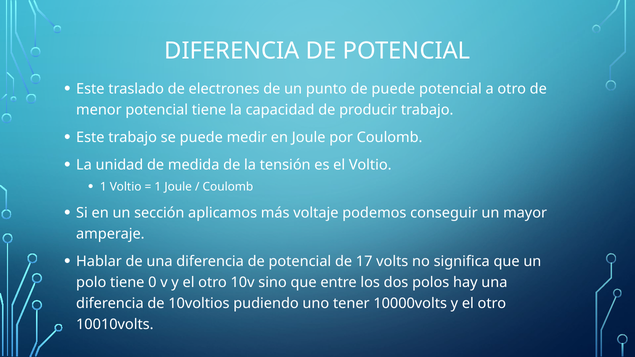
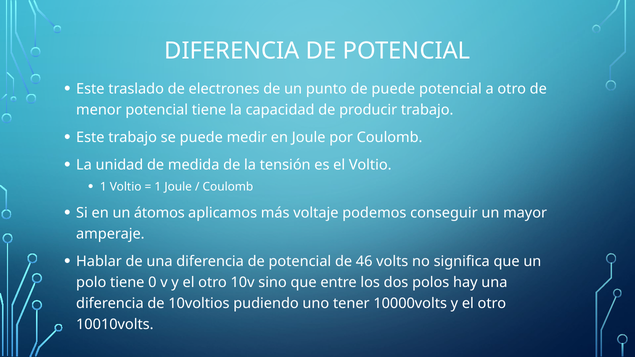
sección: sección -> átomos
17: 17 -> 46
